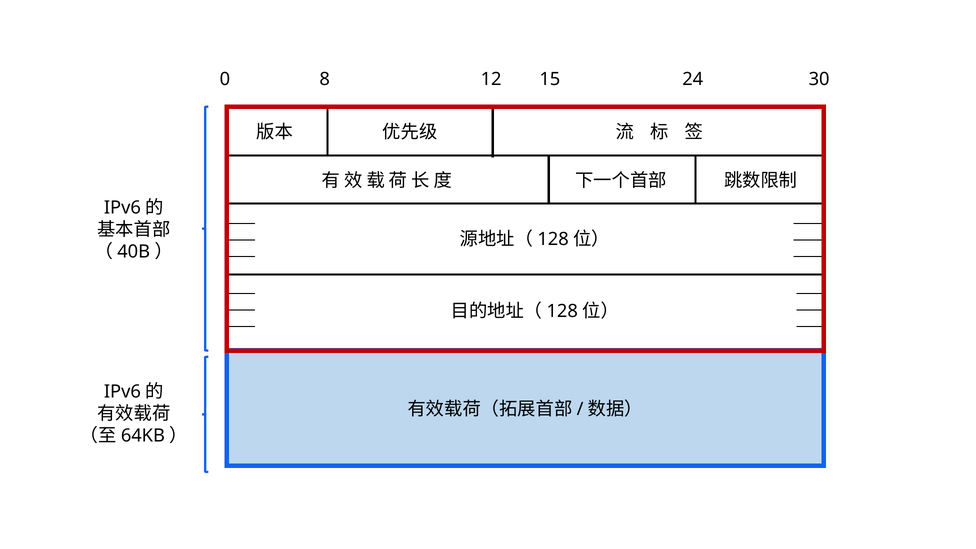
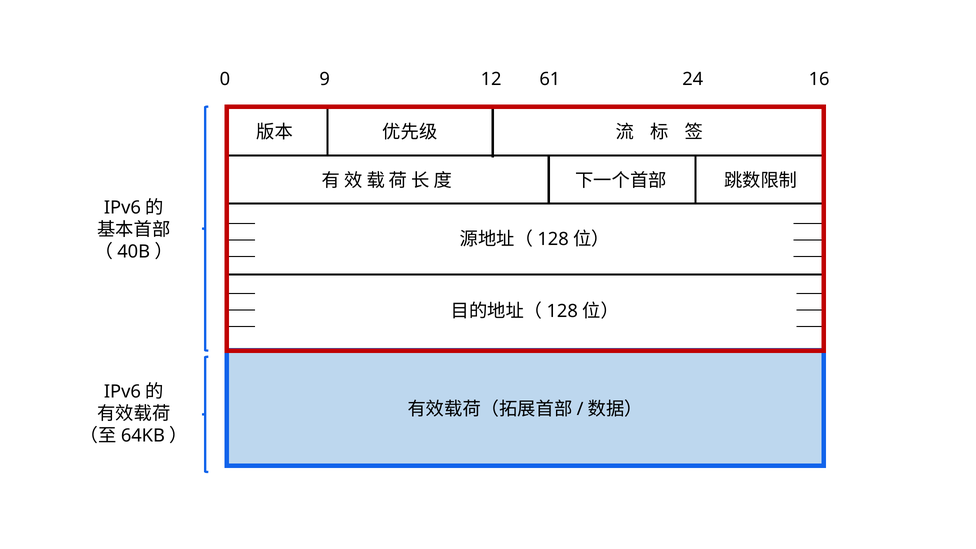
8: 8 -> 9
15: 15 -> 61
30: 30 -> 16
